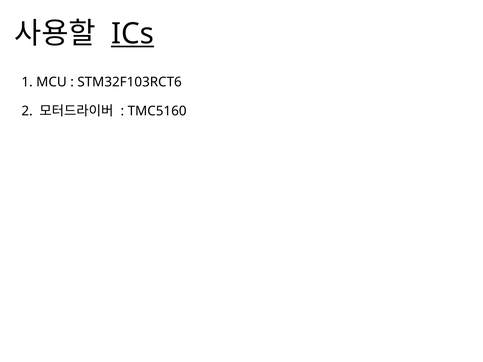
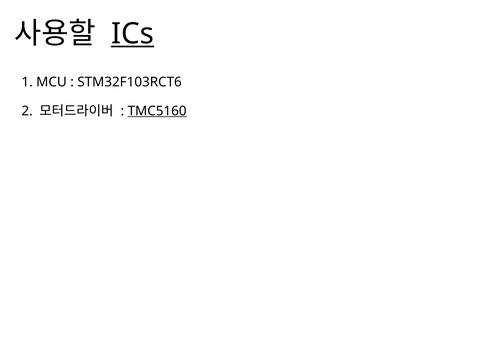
TMC5160 underline: none -> present
